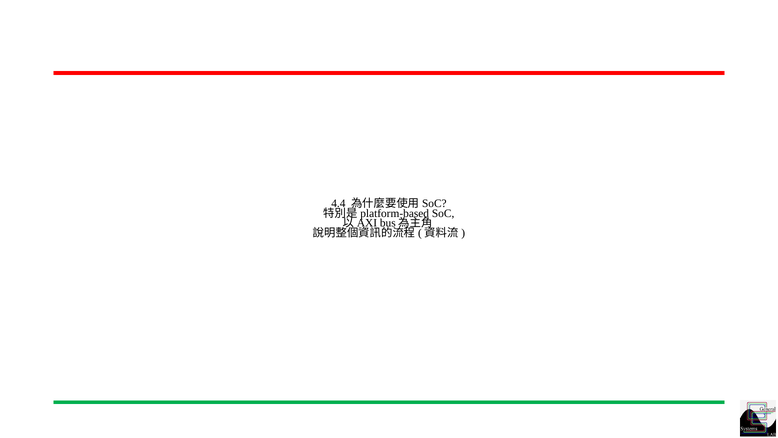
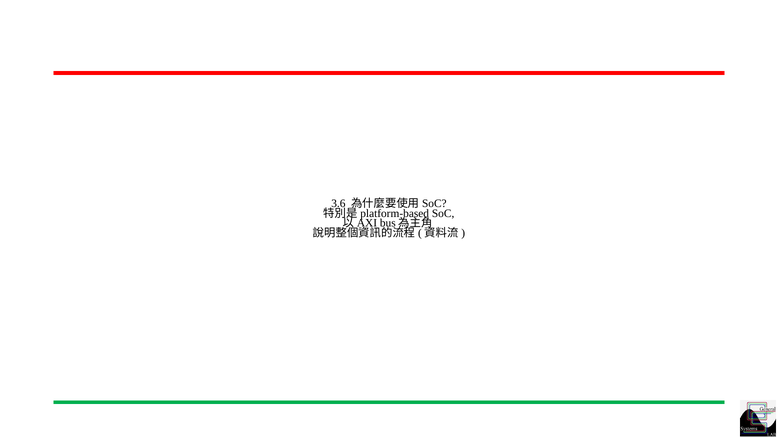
4.4: 4.4 -> 3.6
